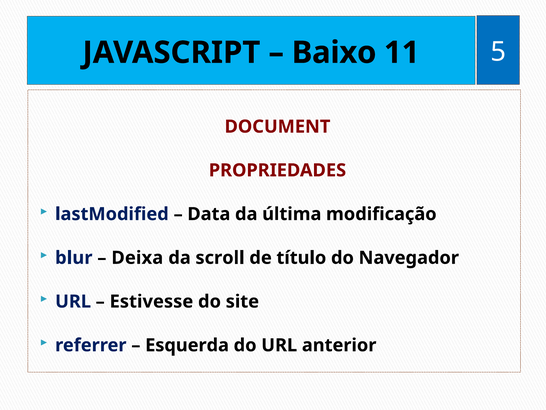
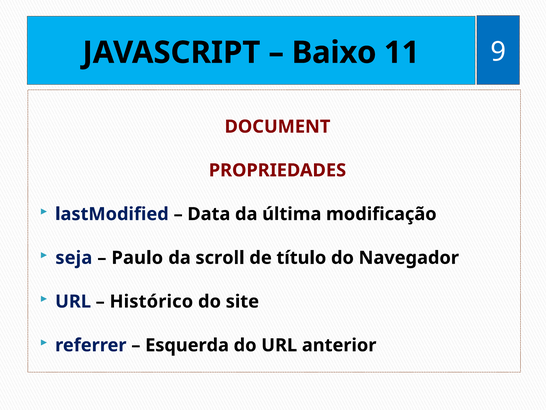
5: 5 -> 9
blur: blur -> seja
Deixa: Deixa -> Paulo
Estivesse: Estivesse -> Histórico
